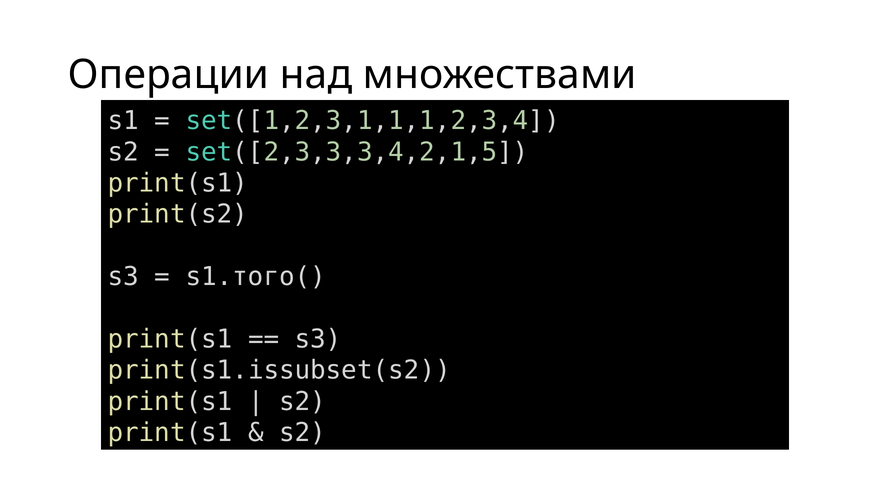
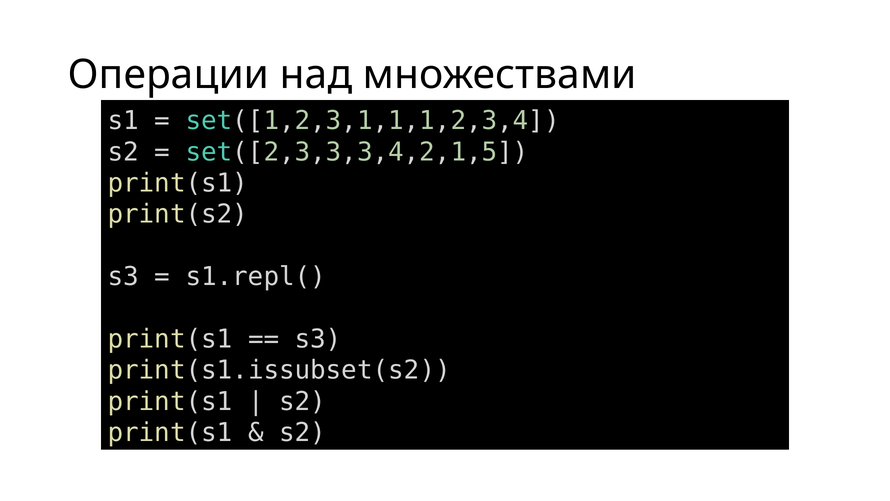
s1.того(: s1.того( -> s1.repl(
